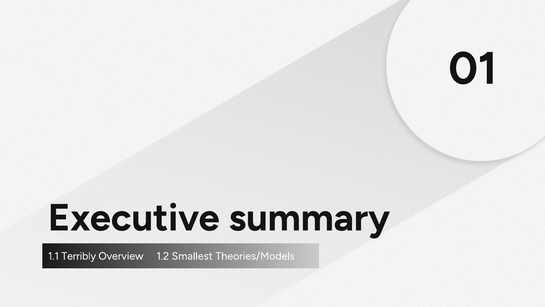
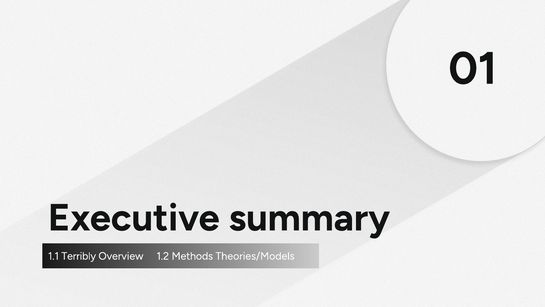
Smallest: Smallest -> Methods
